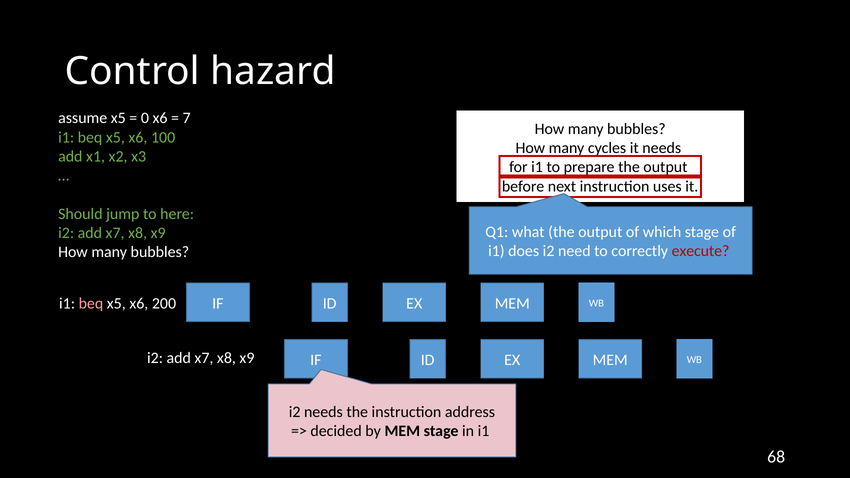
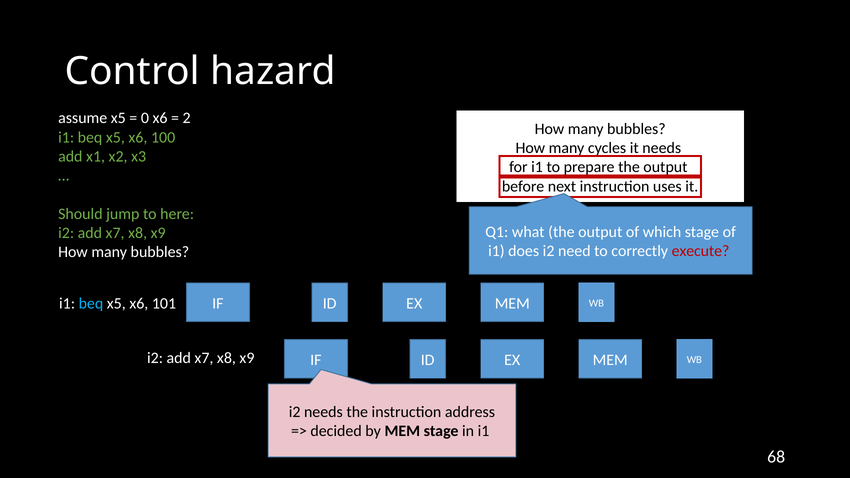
7: 7 -> 2
beq at (91, 303) colour: pink -> light blue
200: 200 -> 101
